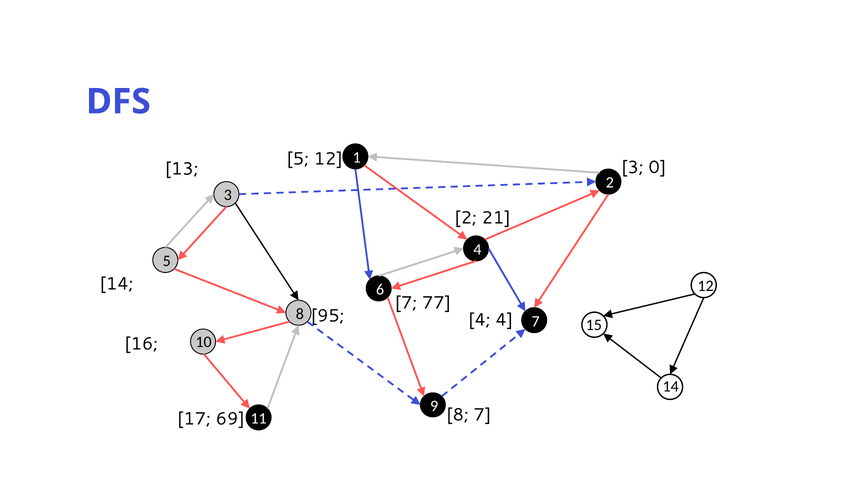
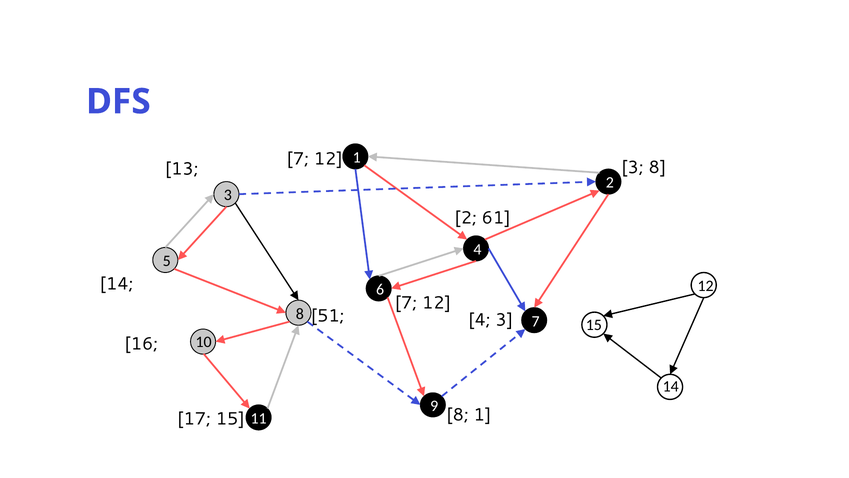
5 at (298, 159): 5 -> 7
3 0: 0 -> 8
21: 21 -> 61
77 at (437, 303): 77 -> 12
95: 95 -> 51
4 4: 4 -> 3
8 7: 7 -> 1
17 69: 69 -> 15
